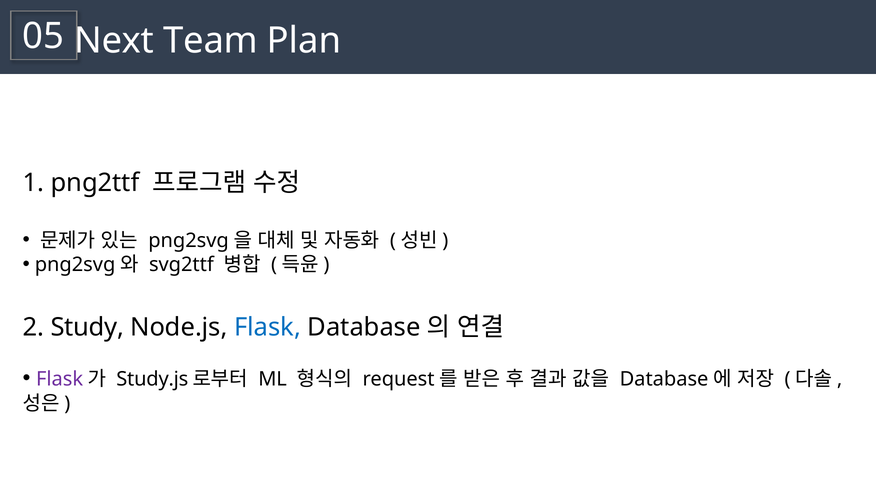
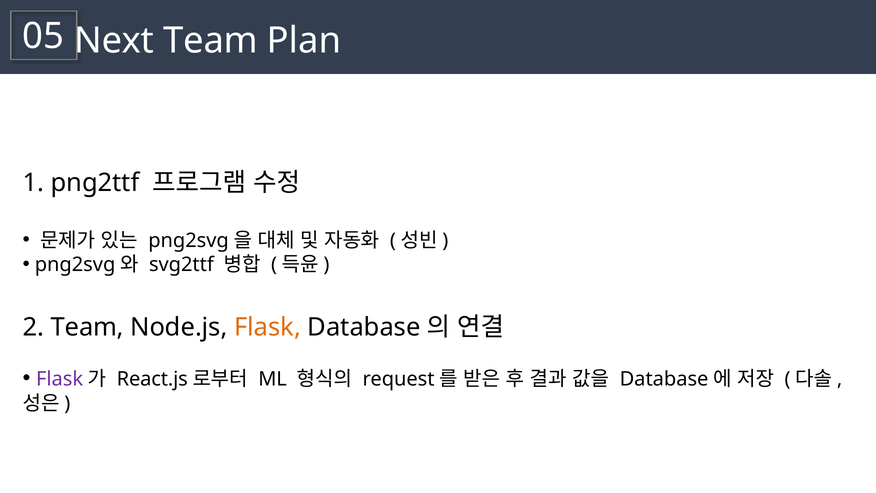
2 Study: Study -> Team
Flask at (268, 327) colour: blue -> orange
Study.js: Study.js -> React.js
